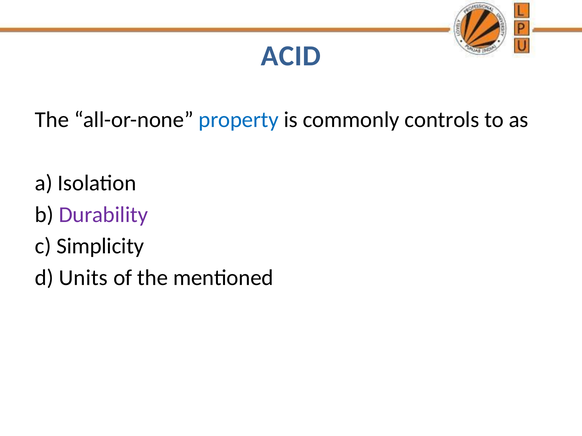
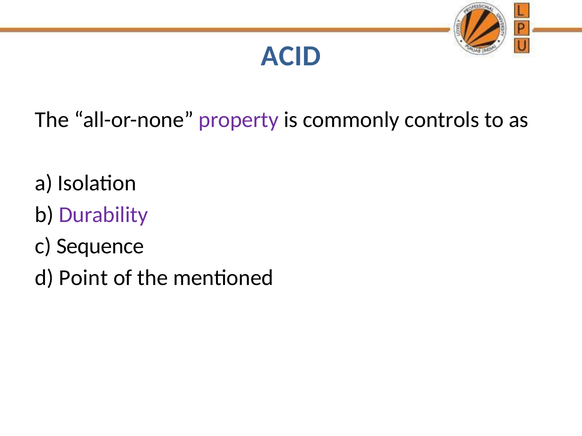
property colour: blue -> purple
Simplicity: Simplicity -> Sequence
Units: Units -> Point
